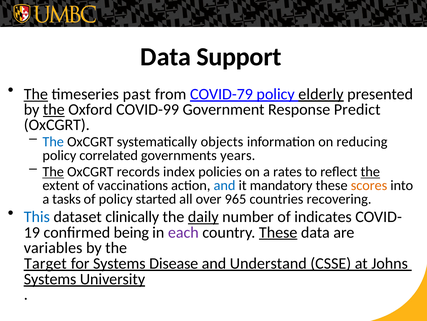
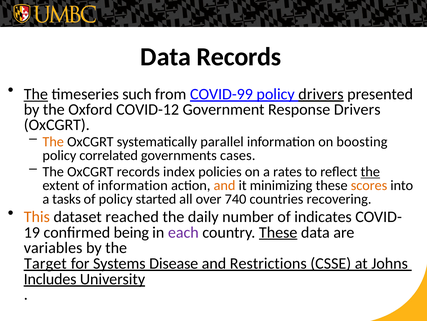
Data Support: Support -> Records
past: past -> such
COVID-79: COVID-79 -> COVID-99
policy elderly: elderly -> drivers
the at (54, 109) underline: present -> none
COVID-99: COVID-99 -> COVID-12
Response Predict: Predict -> Drivers
The at (53, 142) colour: blue -> orange
objects: objects -> parallel
reducing: reducing -> boosting
years: years -> cases
The at (53, 171) underline: present -> none
of vaccinations: vaccinations -> information
and at (225, 185) colour: blue -> orange
mandatory: mandatory -> minimizing
965: 965 -> 740
This colour: blue -> orange
clinically: clinically -> reached
daily underline: present -> none
Understand: Understand -> Restrictions
Systems at (50, 278): Systems -> Includes
